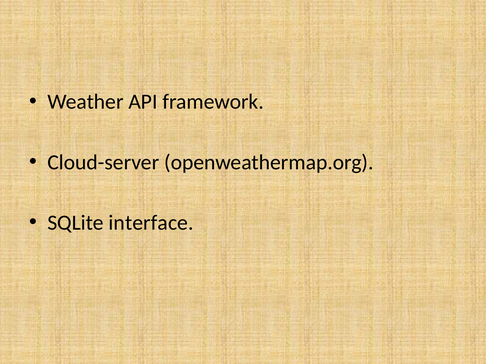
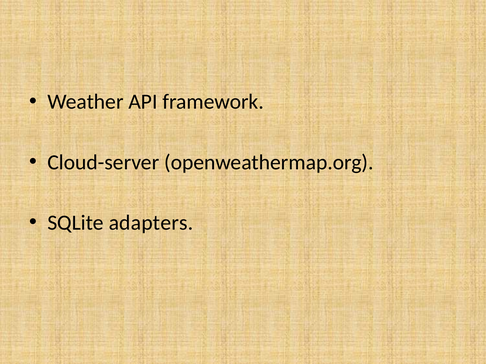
interface: interface -> adapters
